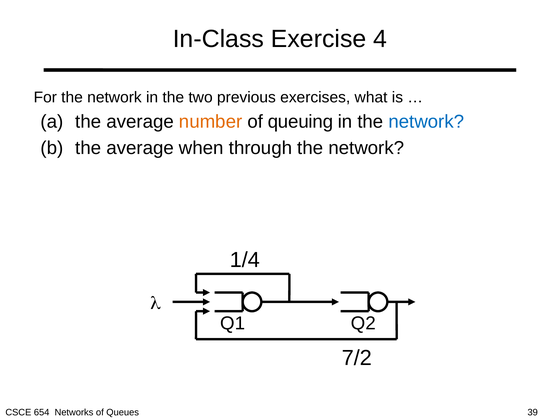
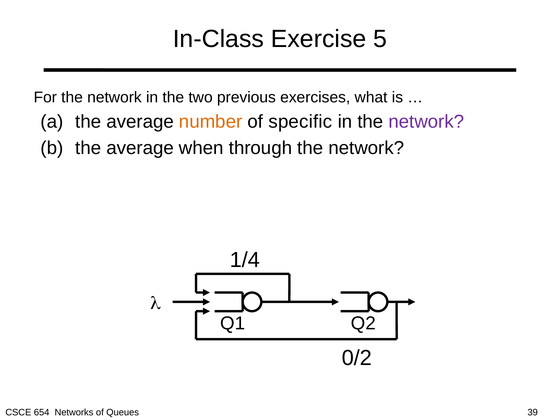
4: 4 -> 5
queuing: queuing -> specific
network at (426, 122) colour: blue -> purple
7/2: 7/2 -> 0/2
